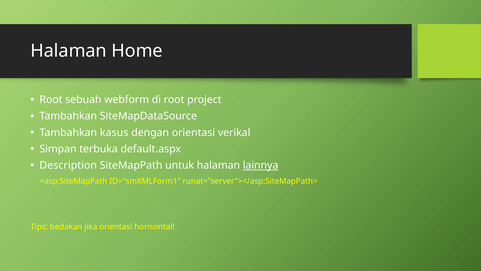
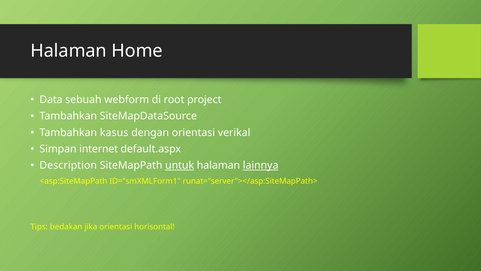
Root at (51, 100): Root -> Data
terbuka: terbuka -> internet
untuk underline: none -> present
